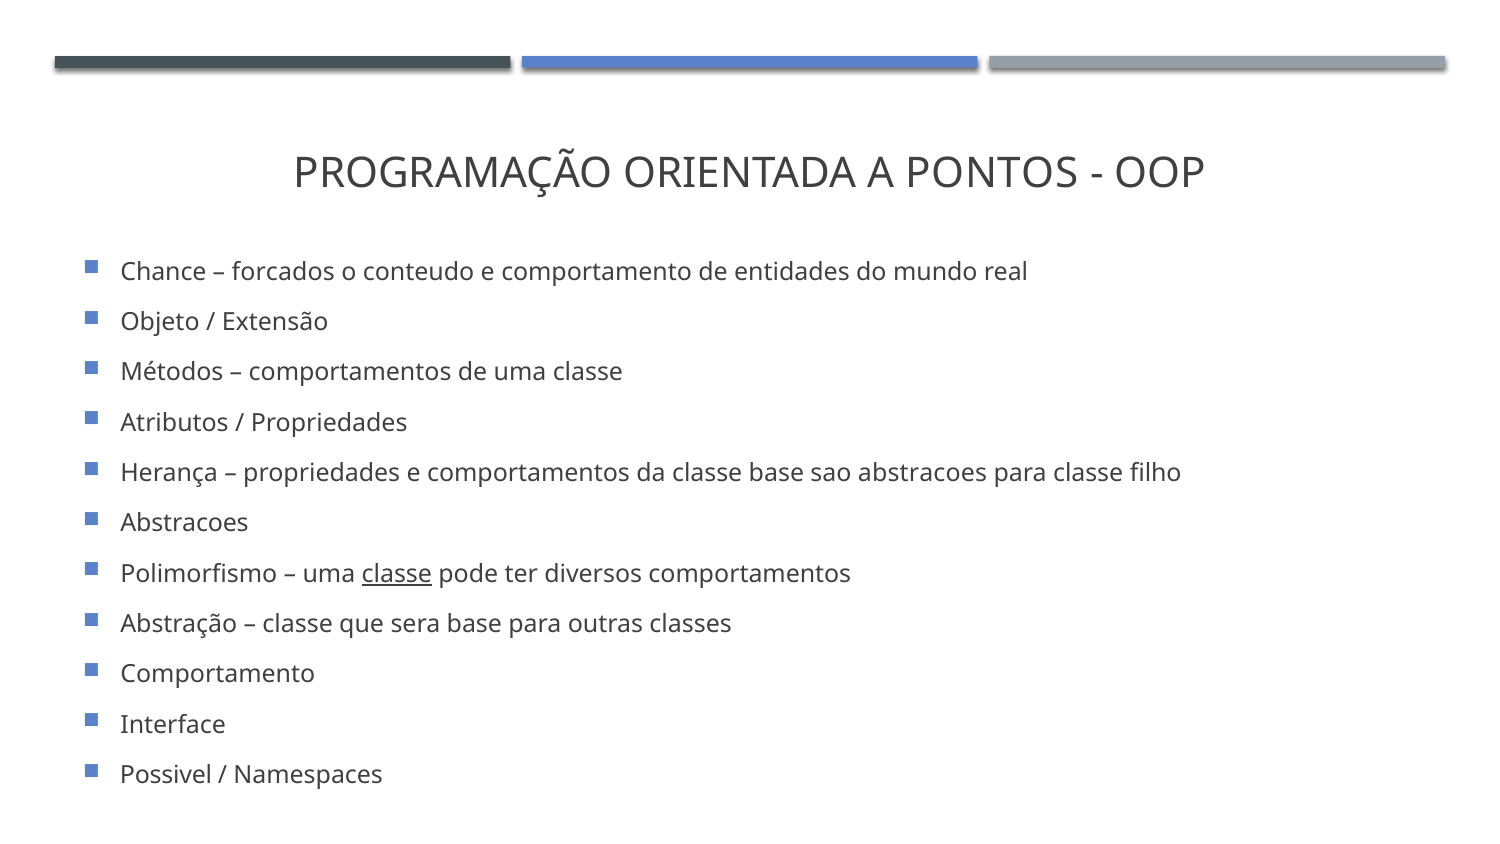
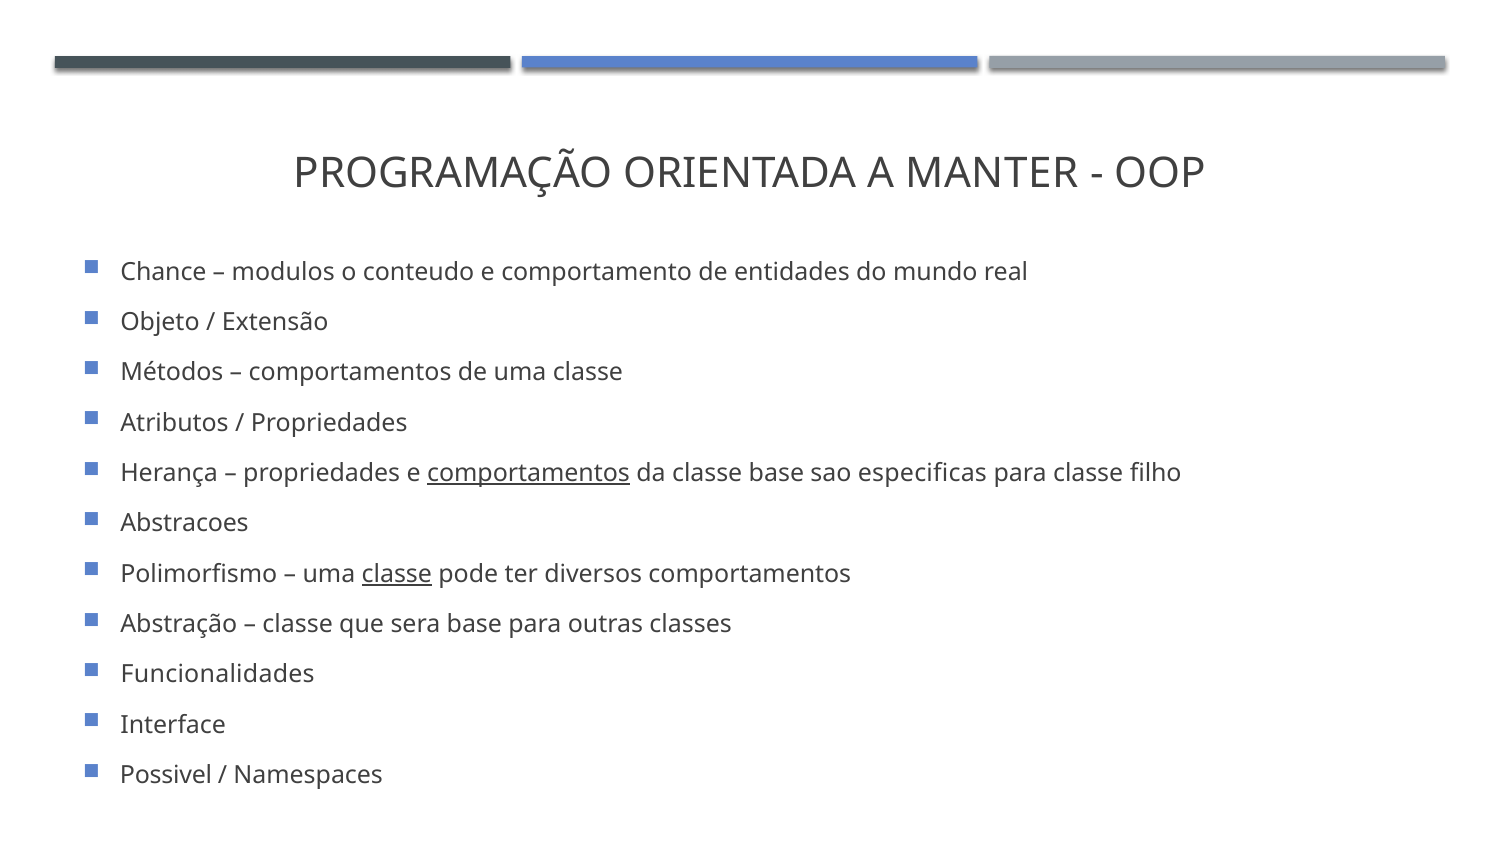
PONTOS: PONTOS -> MANTER
forcados: forcados -> modulos
comportamentos at (528, 473) underline: none -> present
sao abstracoes: abstracoes -> especificas
Comportamento at (218, 675): Comportamento -> Funcionalidades
